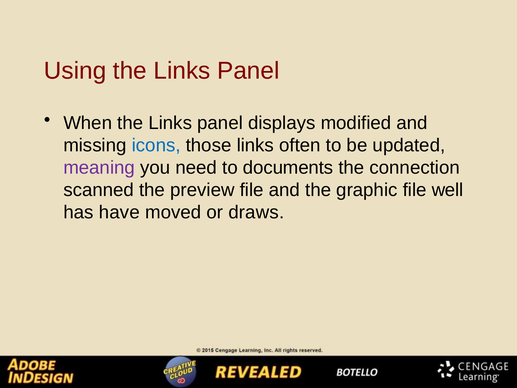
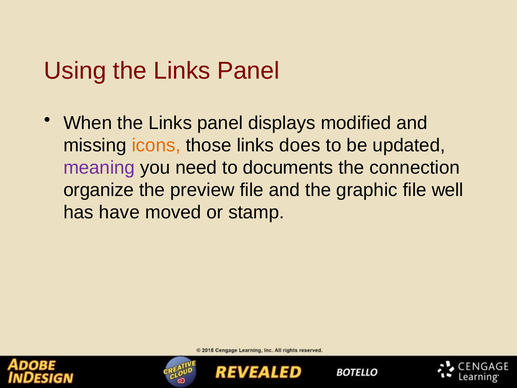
icons colour: blue -> orange
often: often -> does
scanned: scanned -> organize
draws: draws -> stamp
